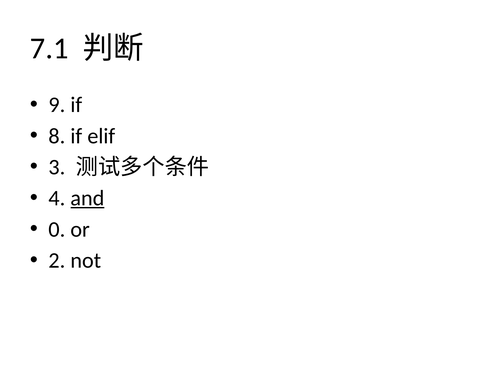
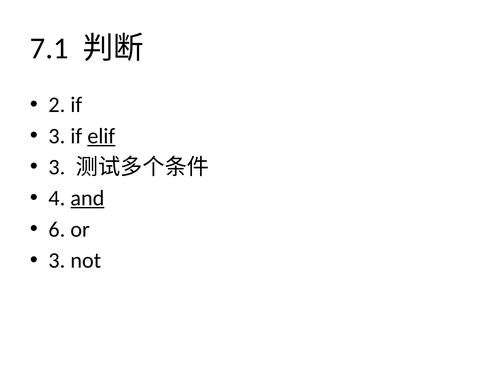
9: 9 -> 2
8 at (57, 136): 8 -> 3
elif underline: none -> present
0: 0 -> 6
2 at (57, 260): 2 -> 3
